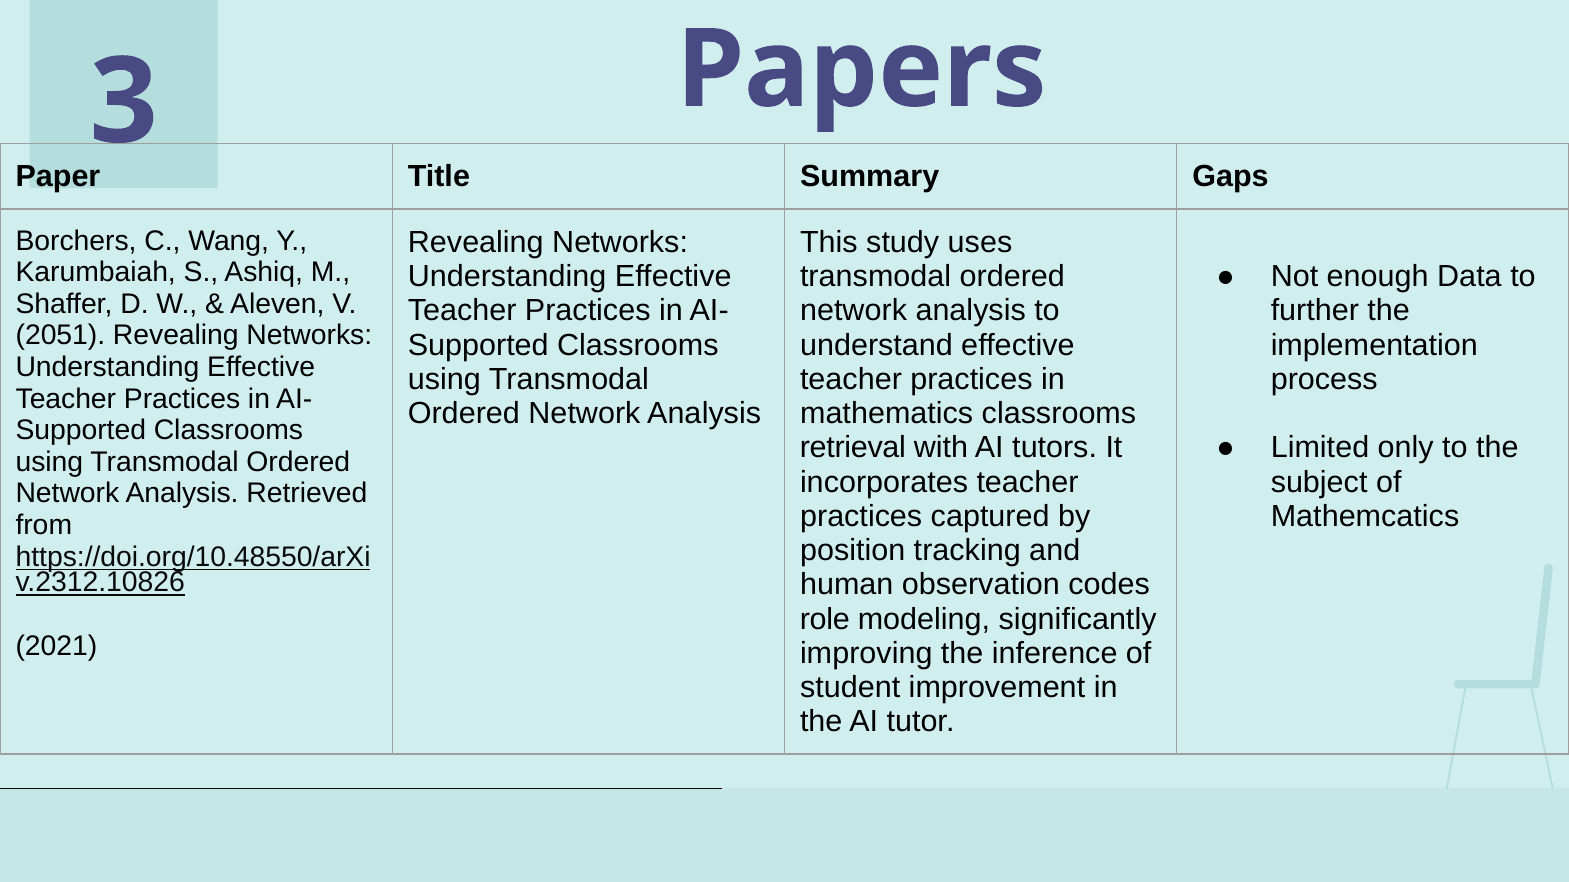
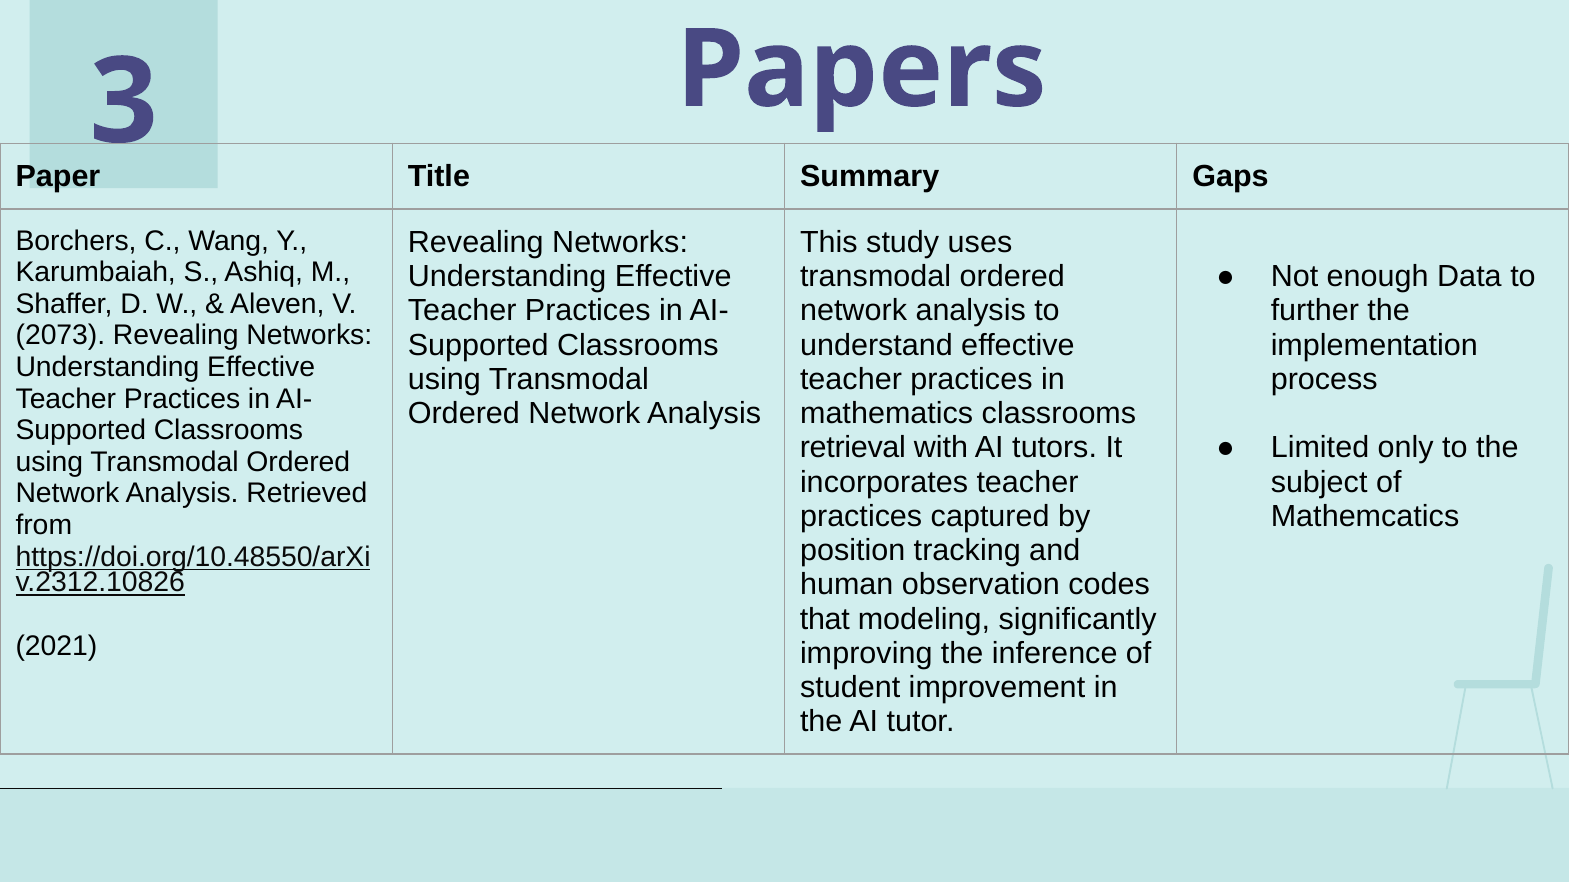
2051: 2051 -> 2073
role: role -> that
